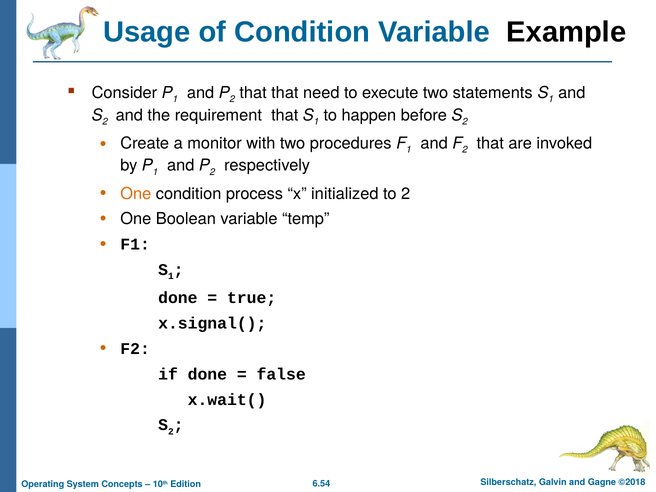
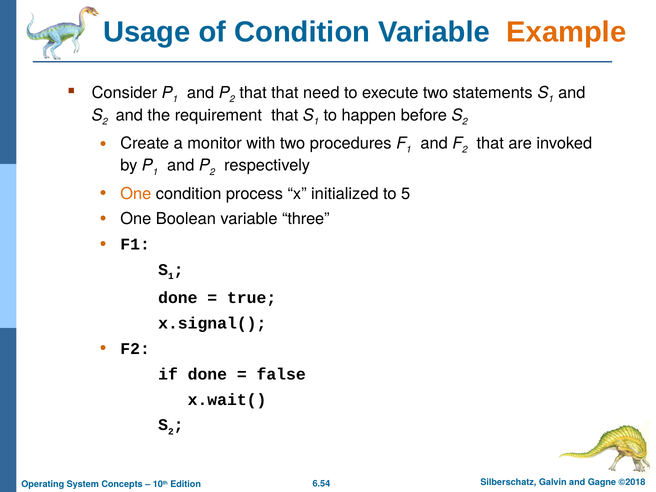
Example colour: black -> orange
to 2: 2 -> 5
temp: temp -> three
